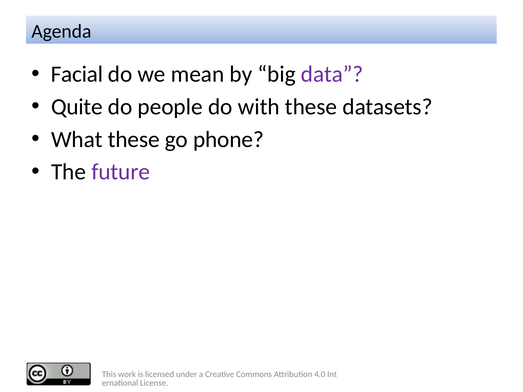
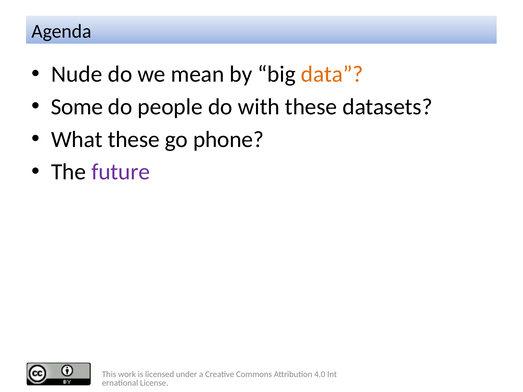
Facial: Facial -> Nude
data colour: purple -> orange
Quite: Quite -> Some
